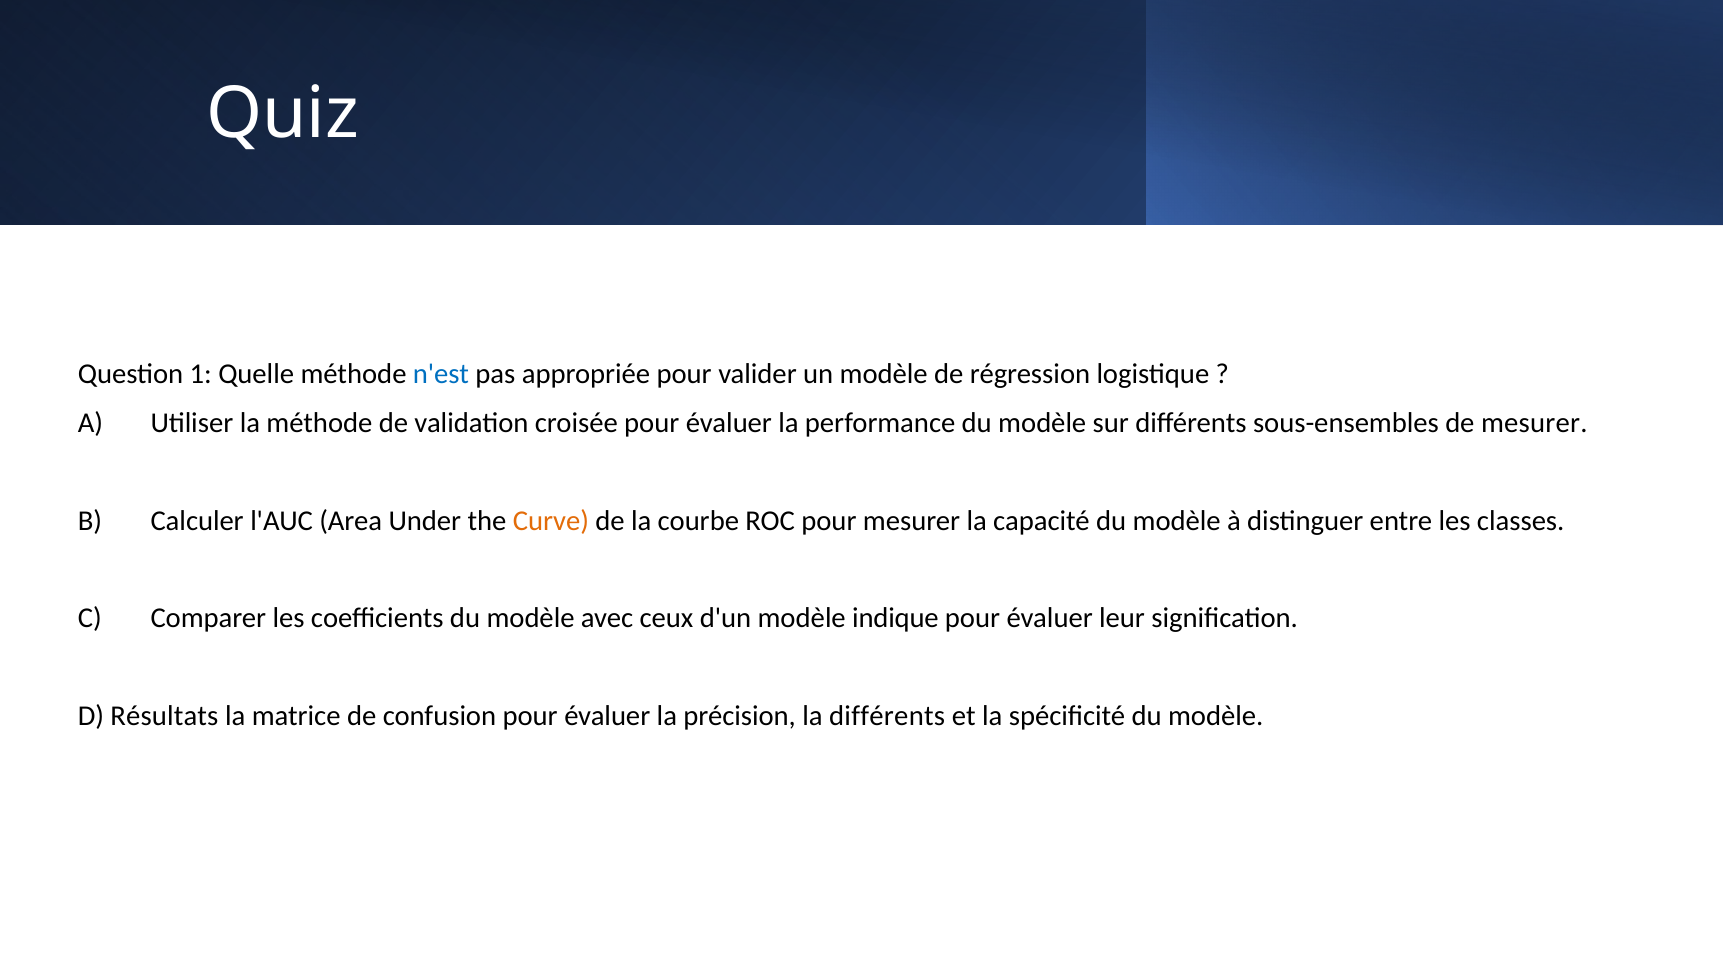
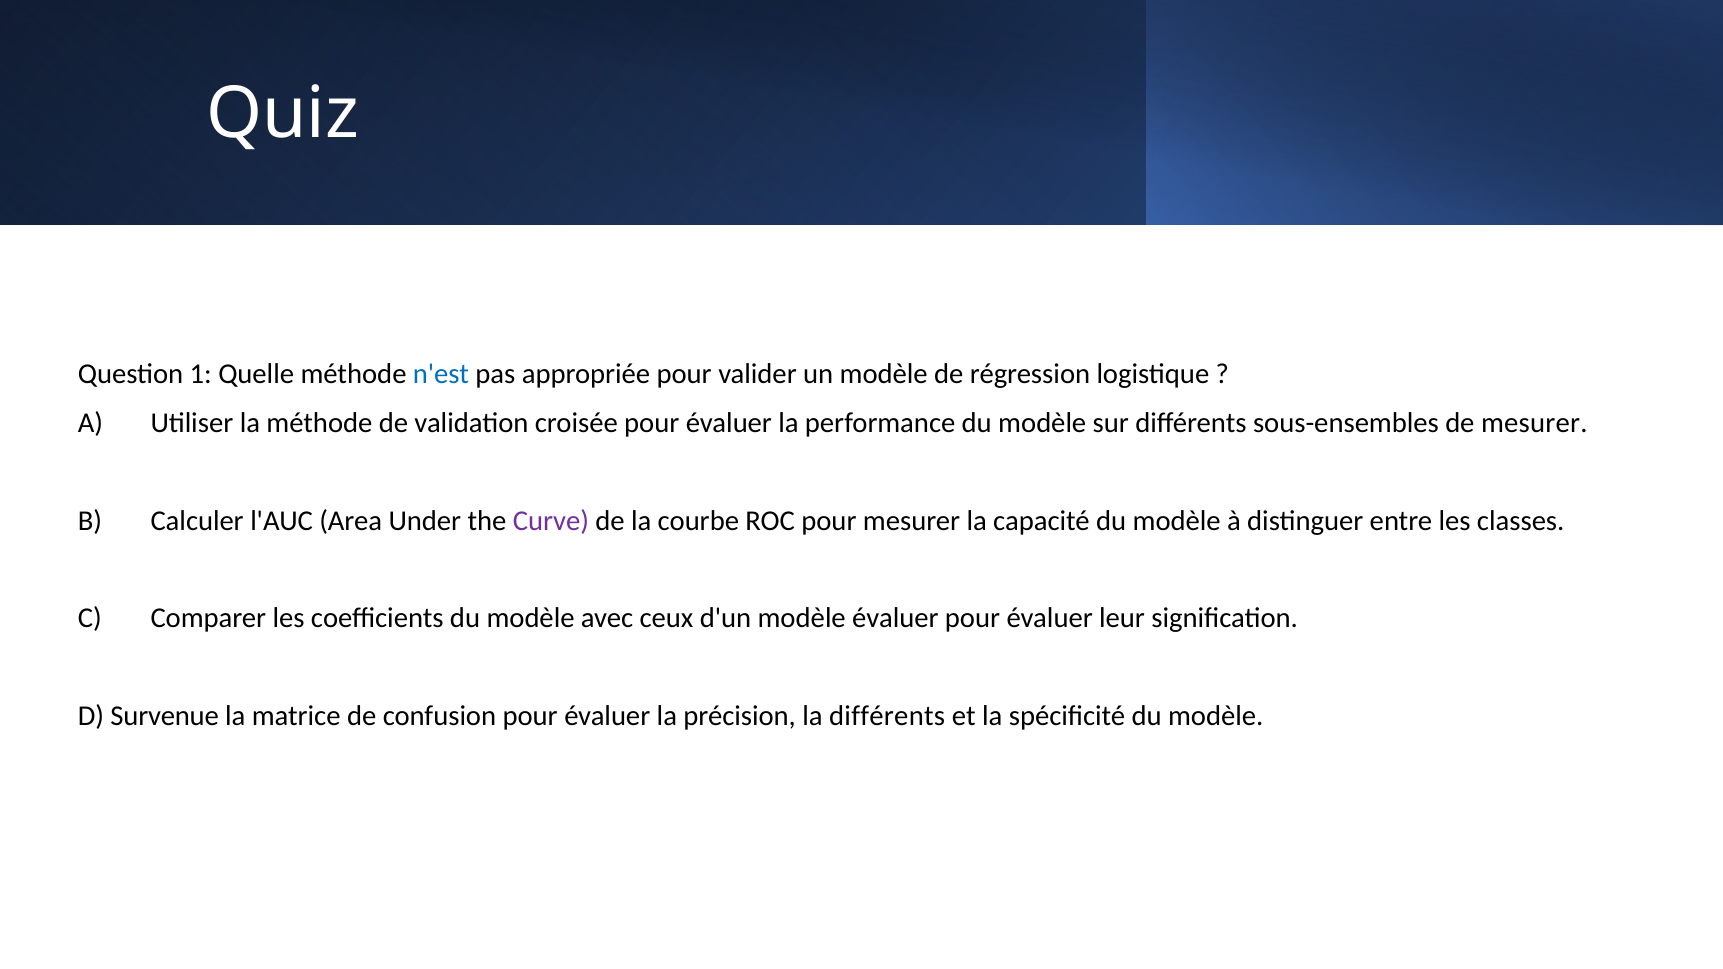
Curve colour: orange -> purple
modèle indique: indique -> évaluer
Résultats: Résultats -> Survenue
